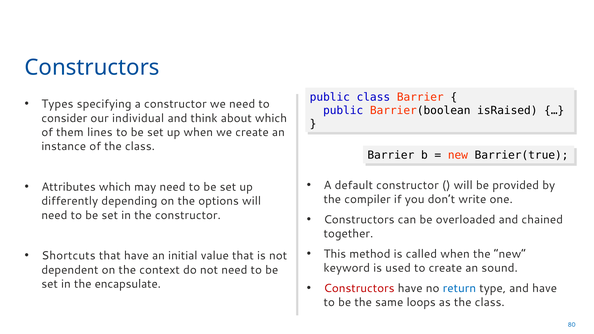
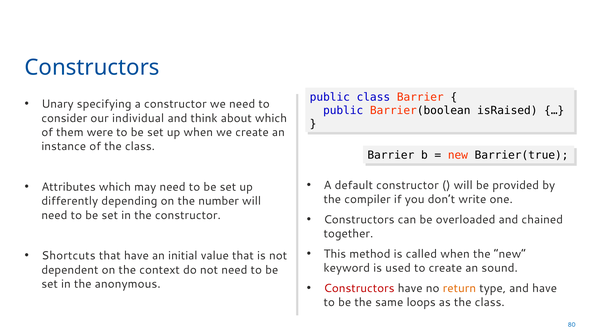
Types: Types -> Unary
lines: lines -> were
options: options -> number
encapsulate: encapsulate -> anonymous
return colour: blue -> orange
